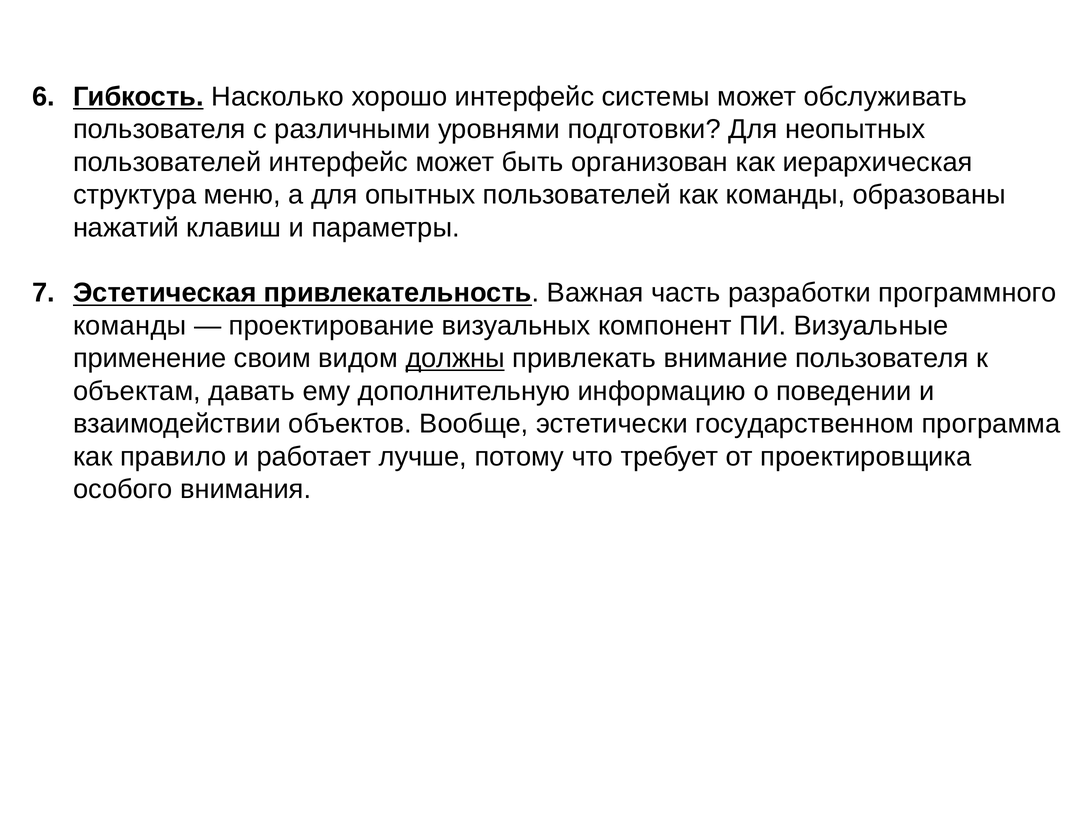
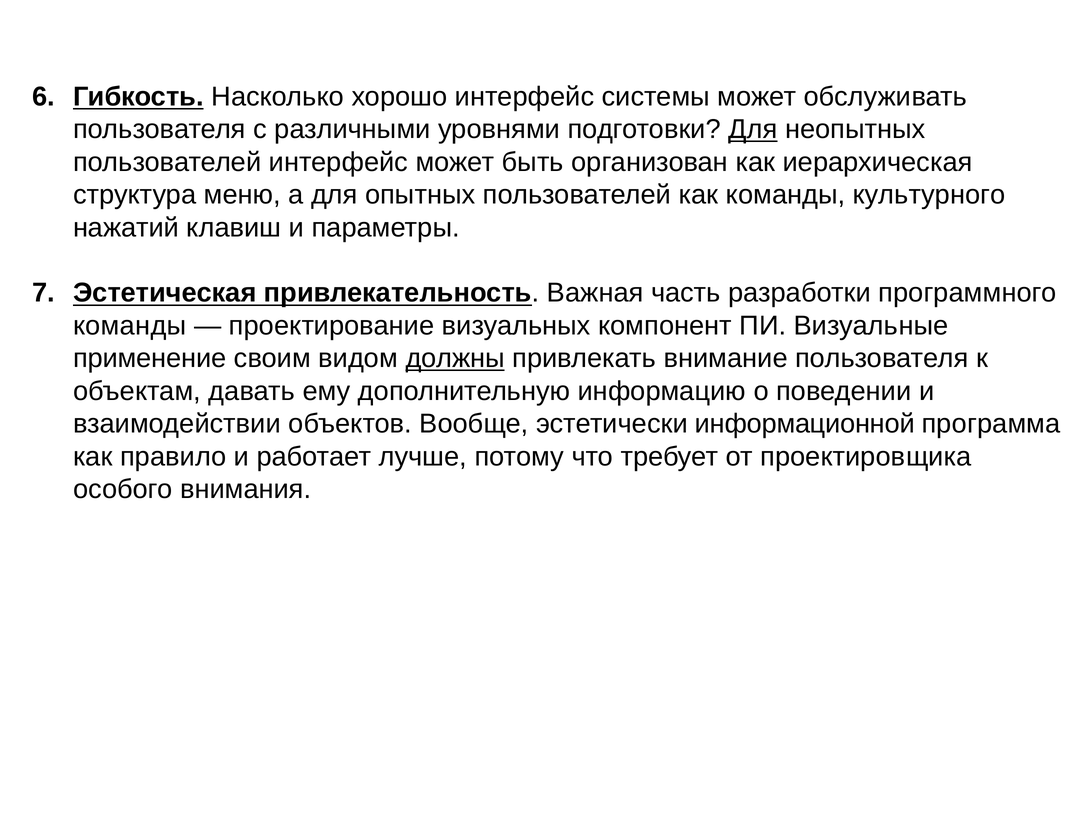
Для at (753, 129) underline: none -> present
образованы: образованы -> культурного
государственном: государственном -> информационной
